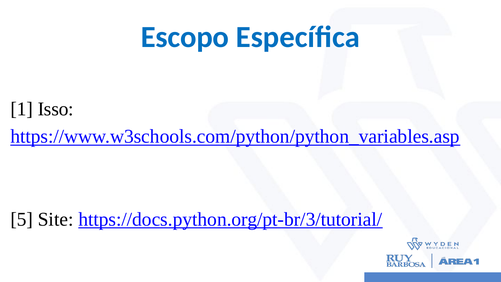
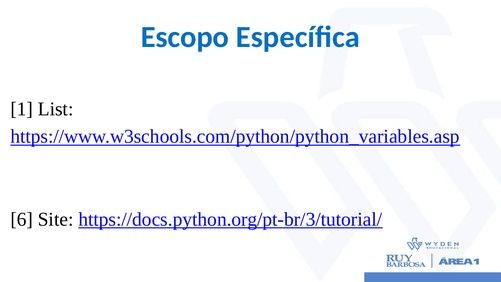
Isso: Isso -> List
5: 5 -> 6
